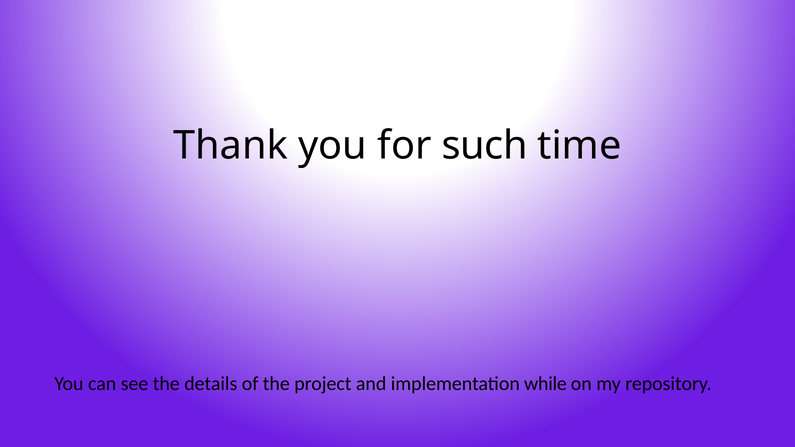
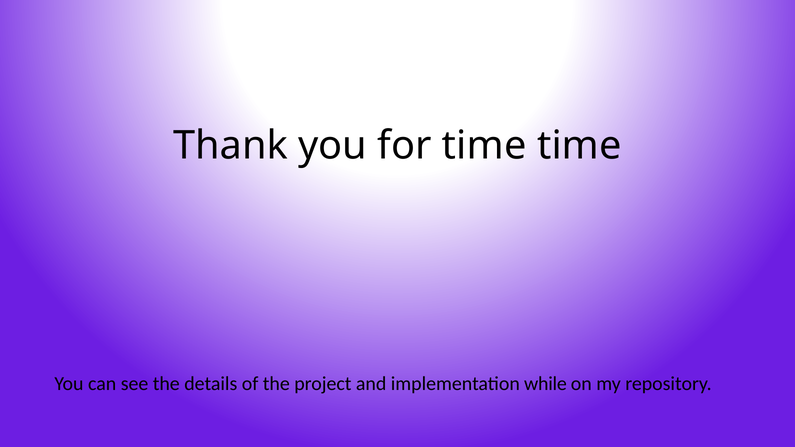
for such: such -> time
